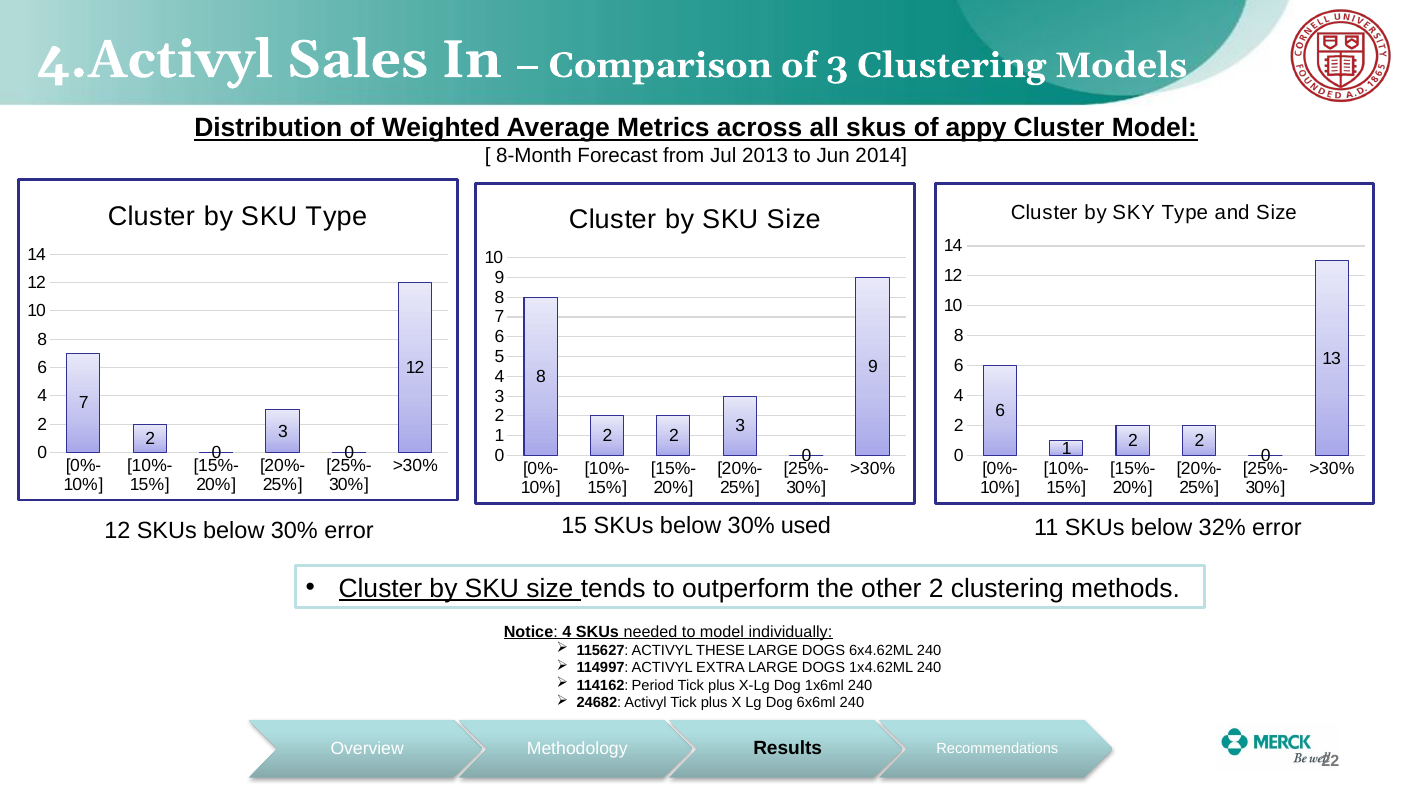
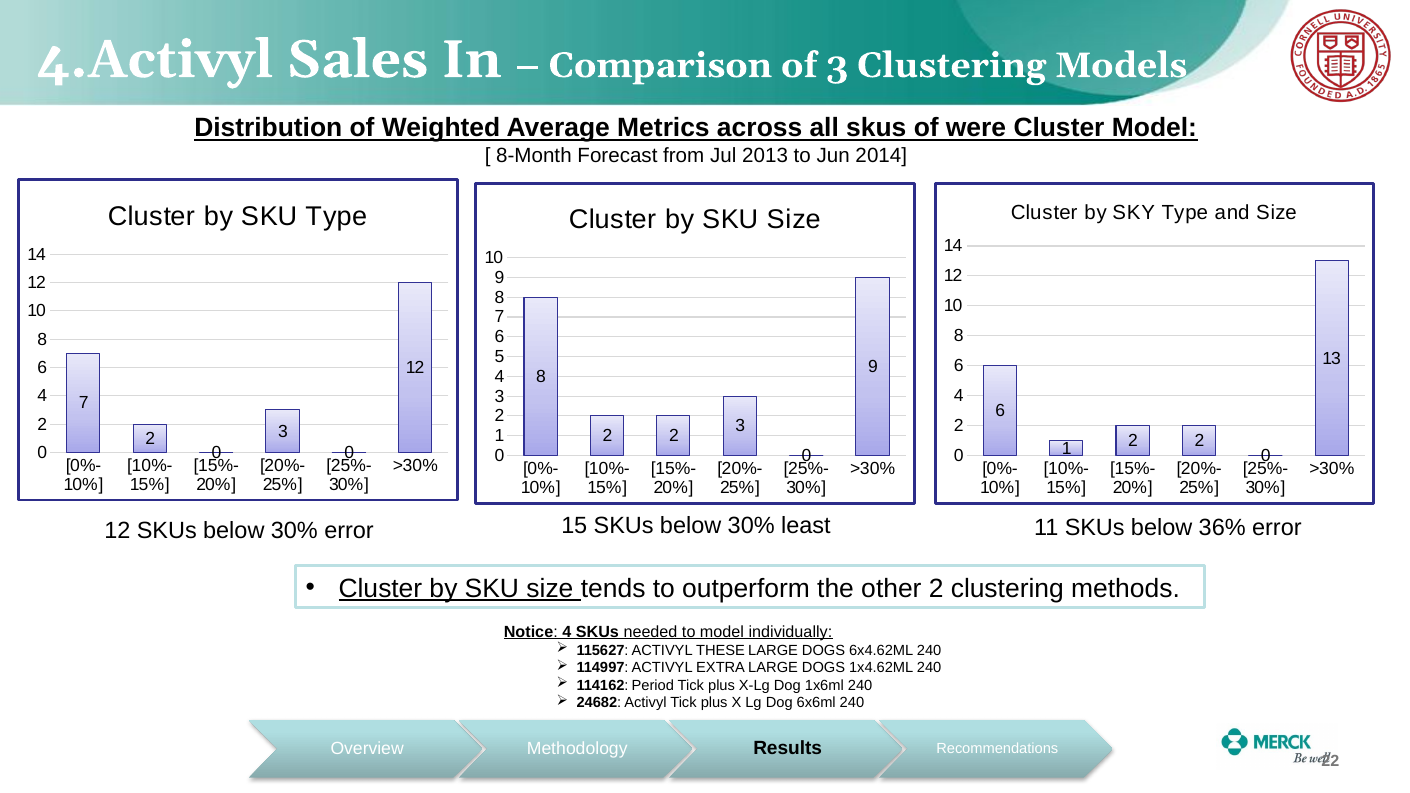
appy: appy -> were
used: used -> least
32%: 32% -> 36%
